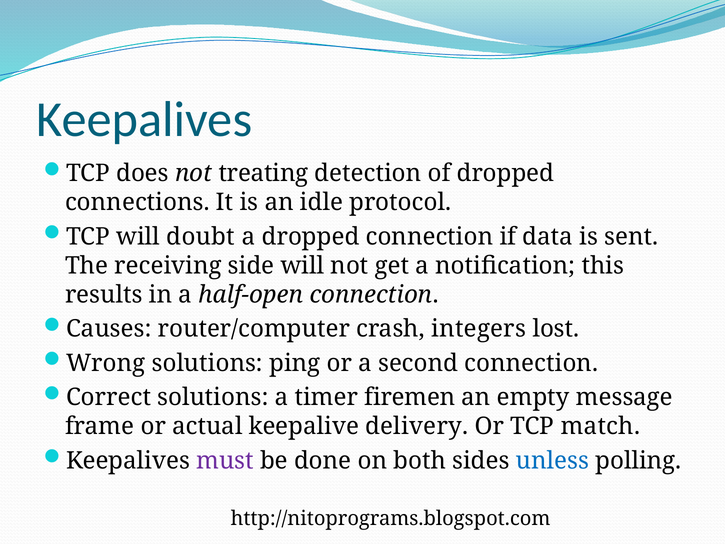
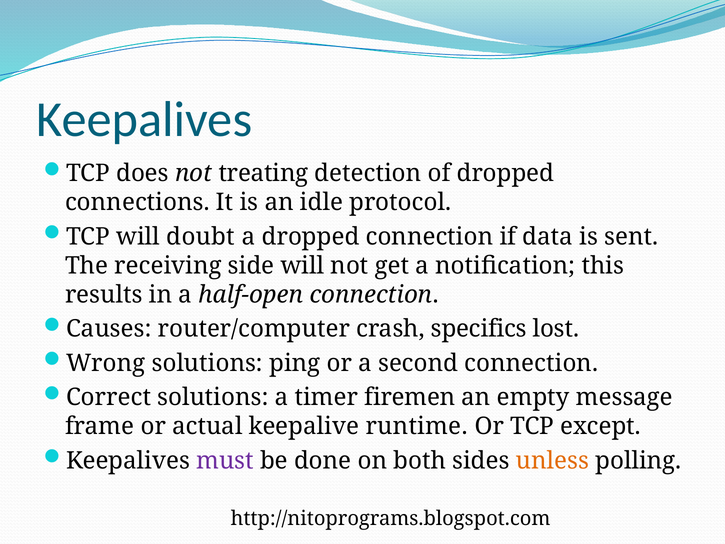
integers: integers -> specifics
delivery: delivery -> runtime
match: match -> except
unless colour: blue -> orange
